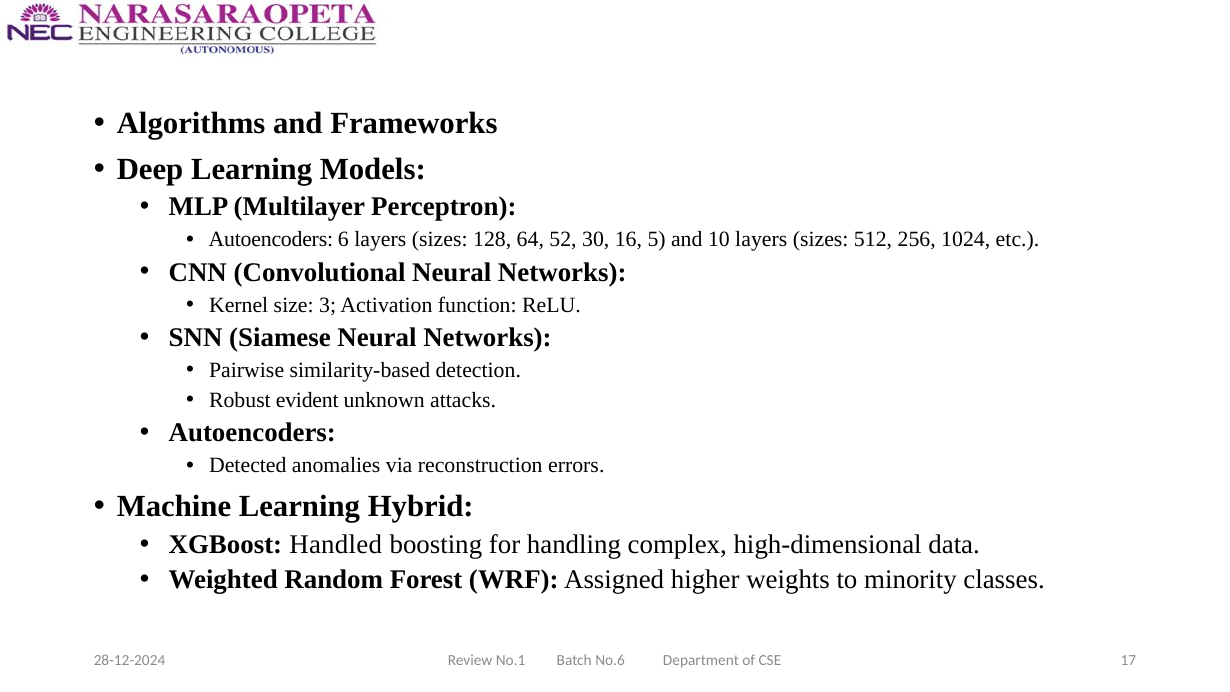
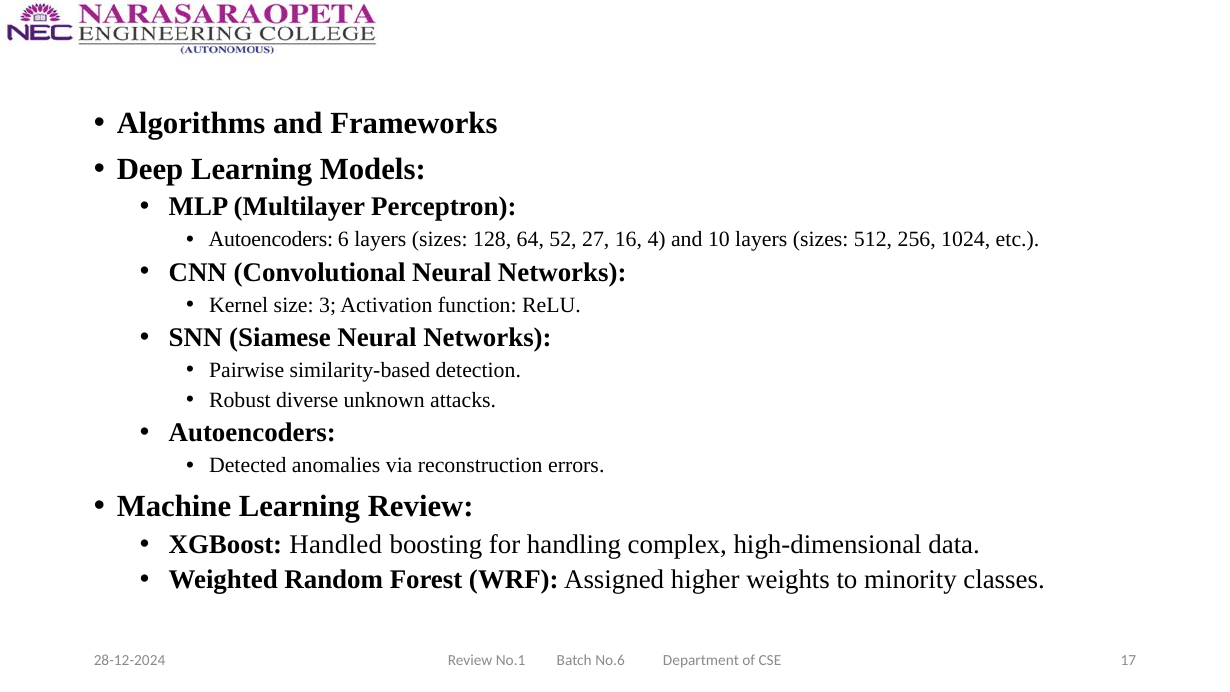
30: 30 -> 27
5: 5 -> 4
evident: evident -> diverse
Learning Hybrid: Hybrid -> Review
